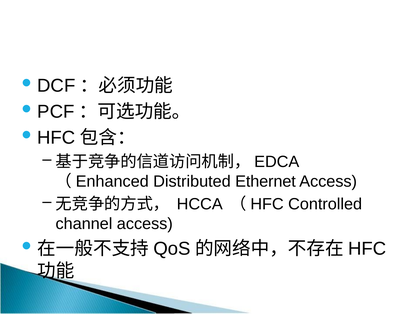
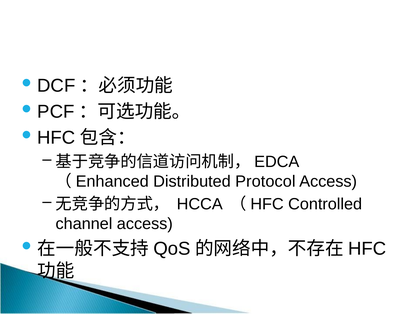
Ethernet: Ethernet -> Protocol
